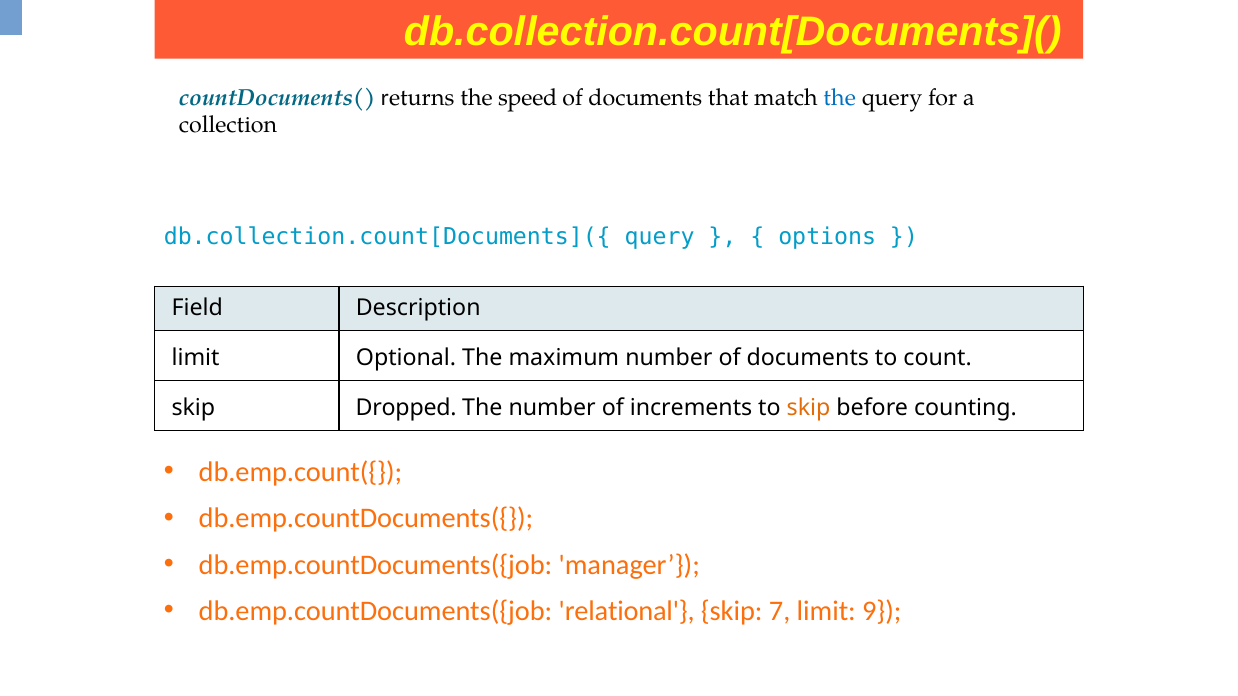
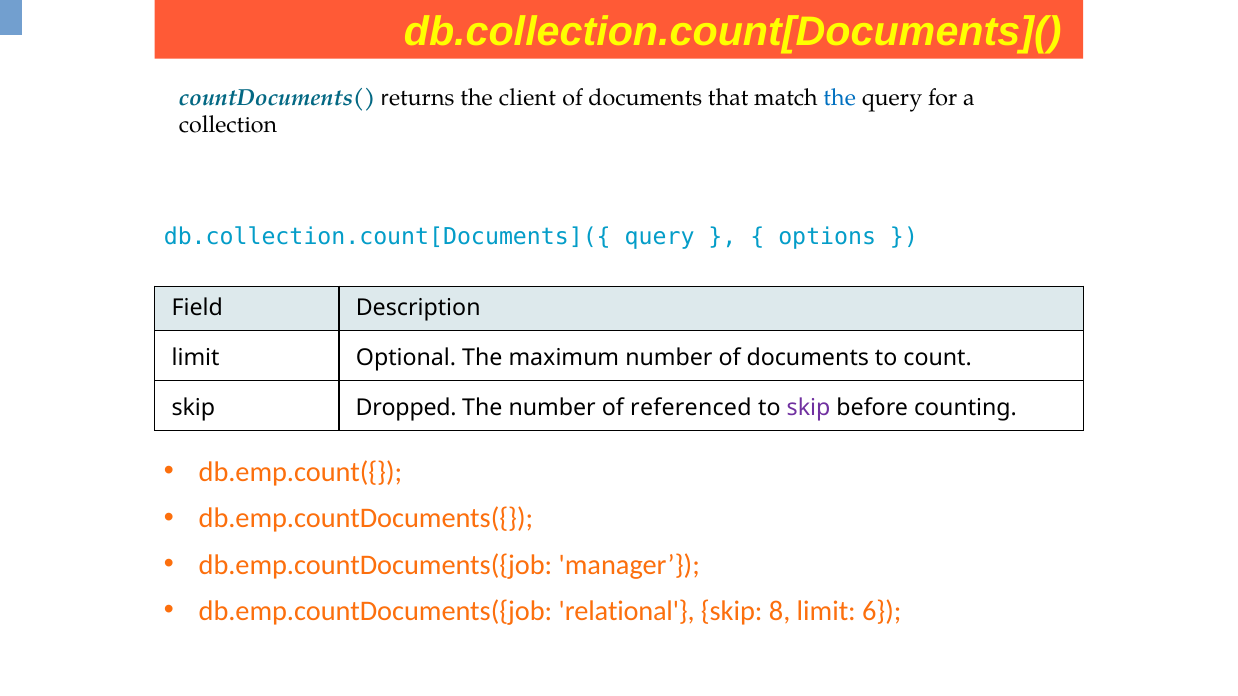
speed: speed -> client
increments: increments -> referenced
skip at (809, 408) colour: orange -> purple
7: 7 -> 8
9: 9 -> 6
